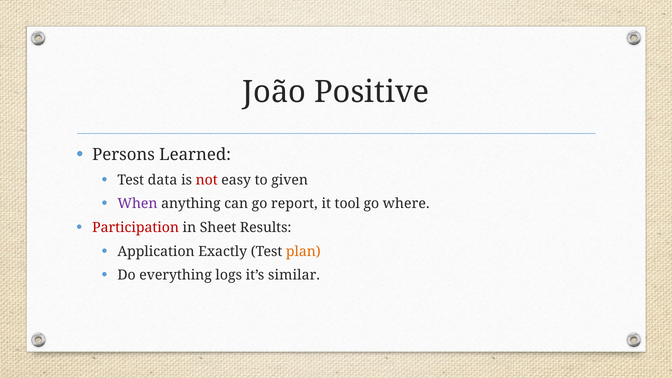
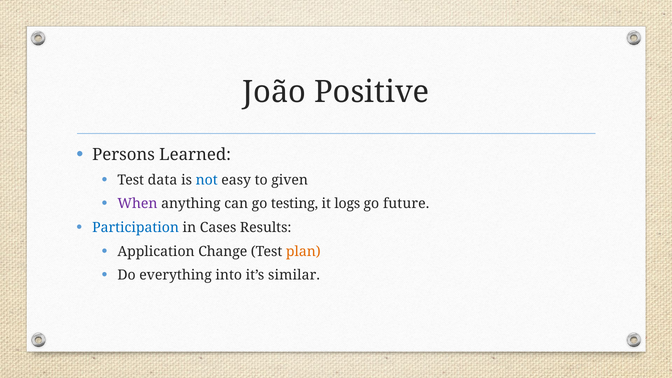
not colour: red -> blue
report: report -> testing
tool: tool -> logs
where: where -> future
Participation colour: red -> blue
Sheet: Sheet -> Cases
Exactly: Exactly -> Change
logs: logs -> into
